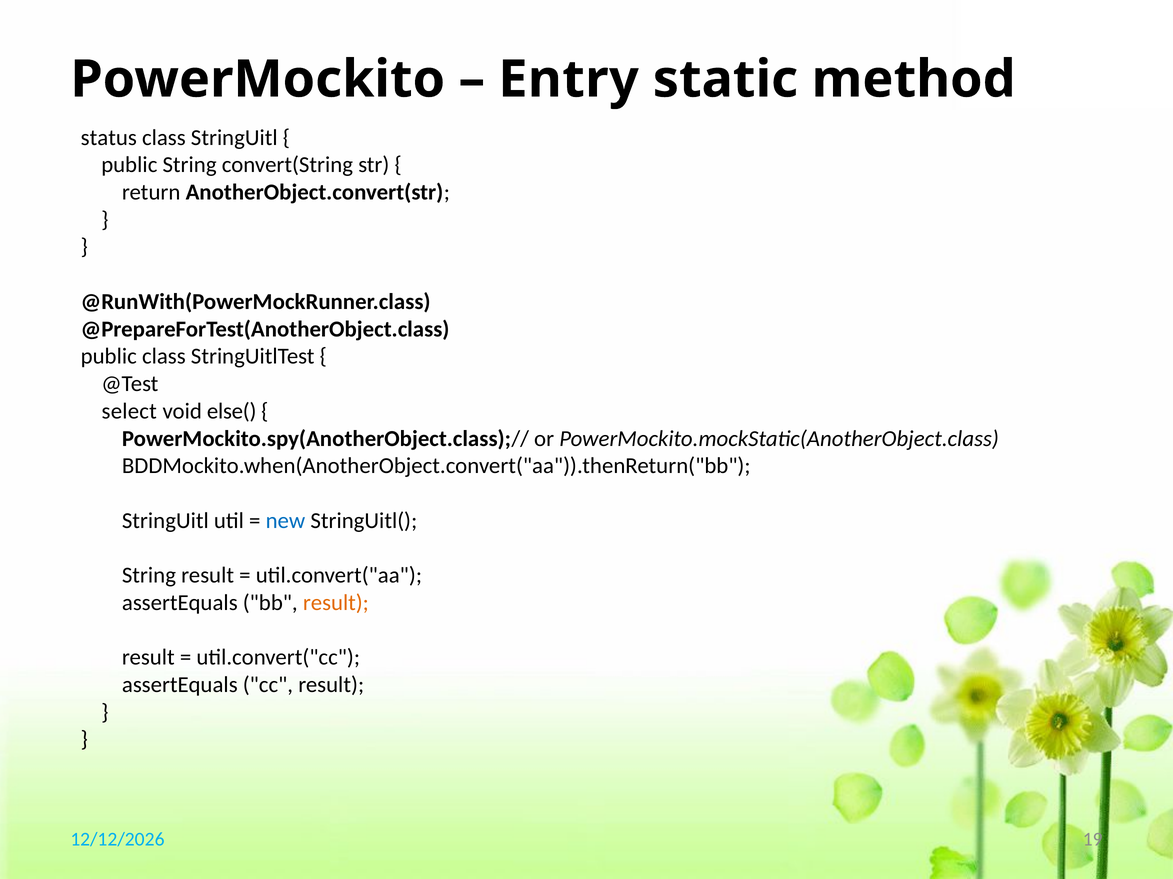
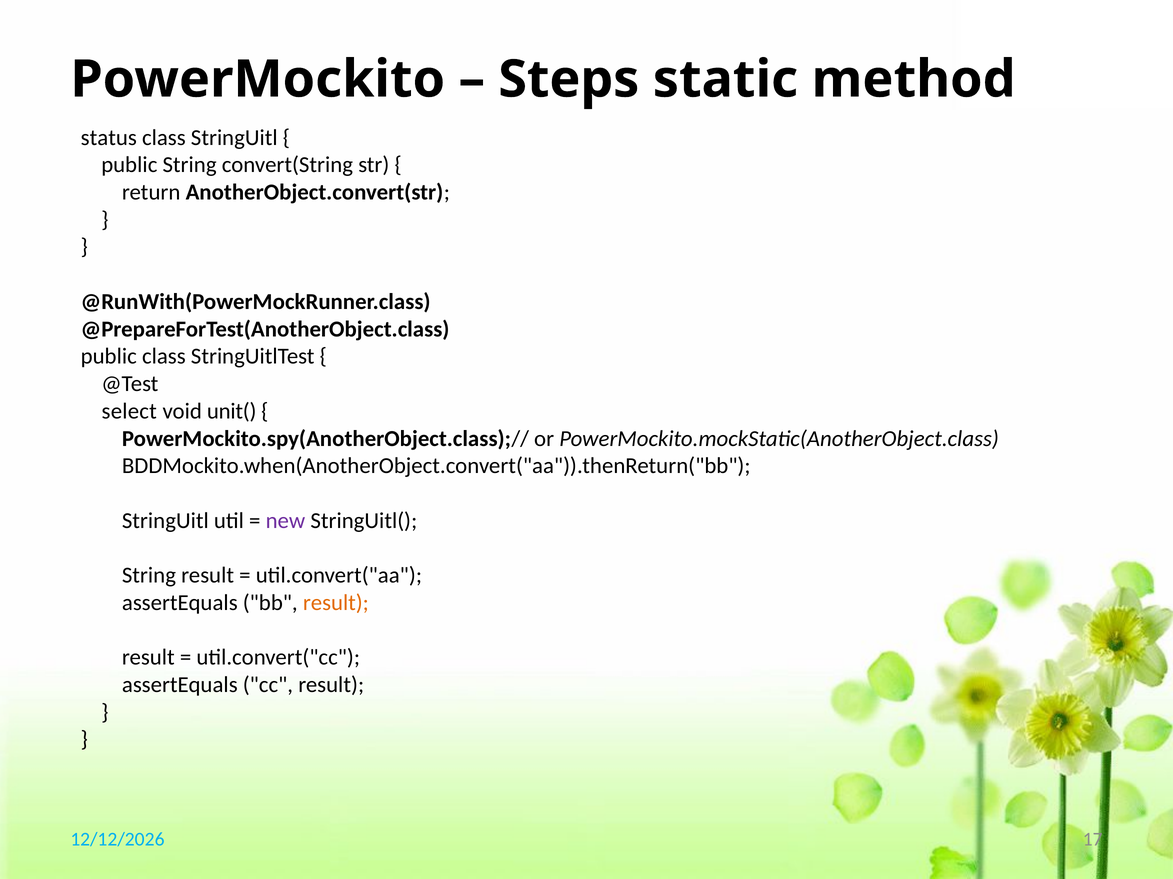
Entry: Entry -> Steps
else(: else( -> unit(
new colour: blue -> purple
19: 19 -> 17
